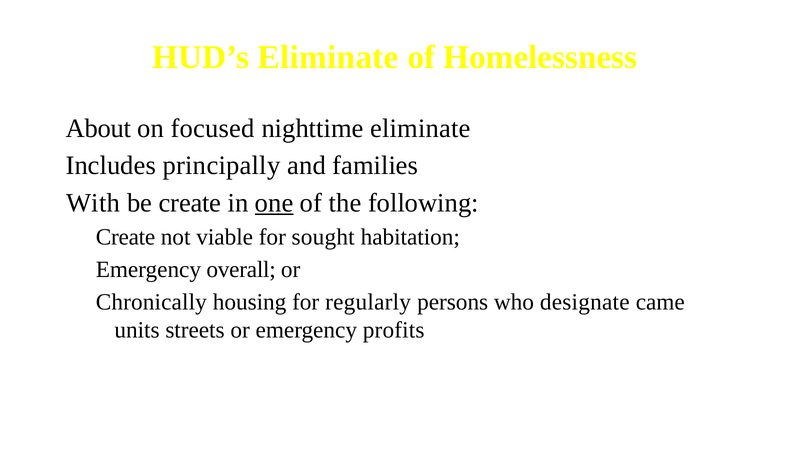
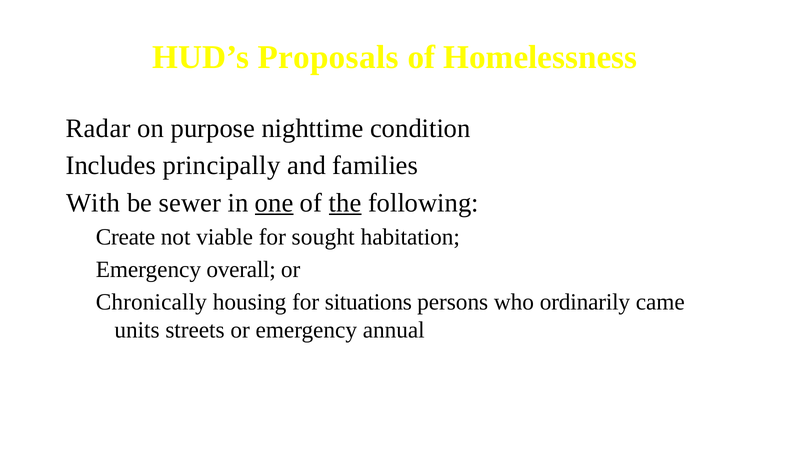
HUD’s Eliminate: Eliminate -> Proposals
About: About -> Radar
focused: focused -> purpose
nighttime eliminate: eliminate -> condition
be create: create -> sewer
the underline: none -> present
regularly: regularly -> situations
designate: designate -> ordinarily
profits: profits -> annual
